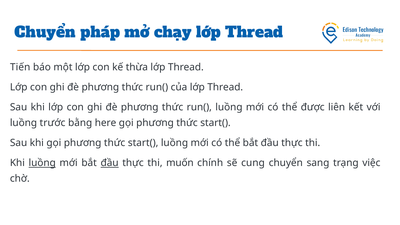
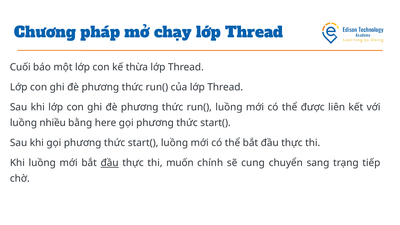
Chuyển at (45, 33): Chuyển -> Chương
Tiến: Tiến -> Cuối
trước: trước -> nhiều
luồng at (42, 163) underline: present -> none
việc: việc -> tiếp
